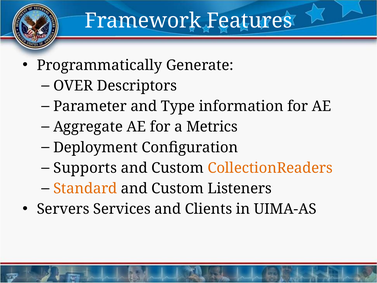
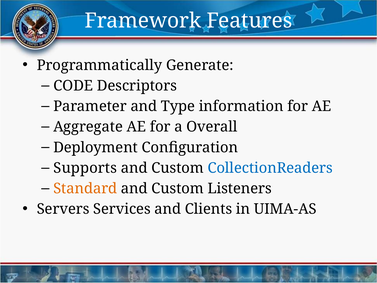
OVER: OVER -> CODE
Metrics: Metrics -> Overall
CollectionReaders colour: orange -> blue
